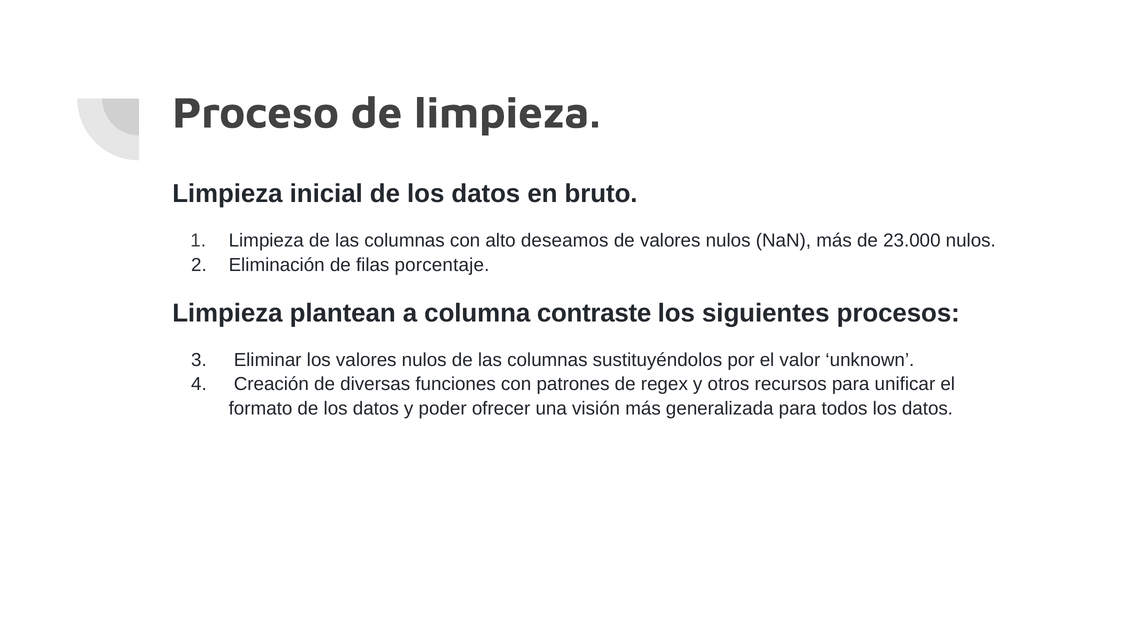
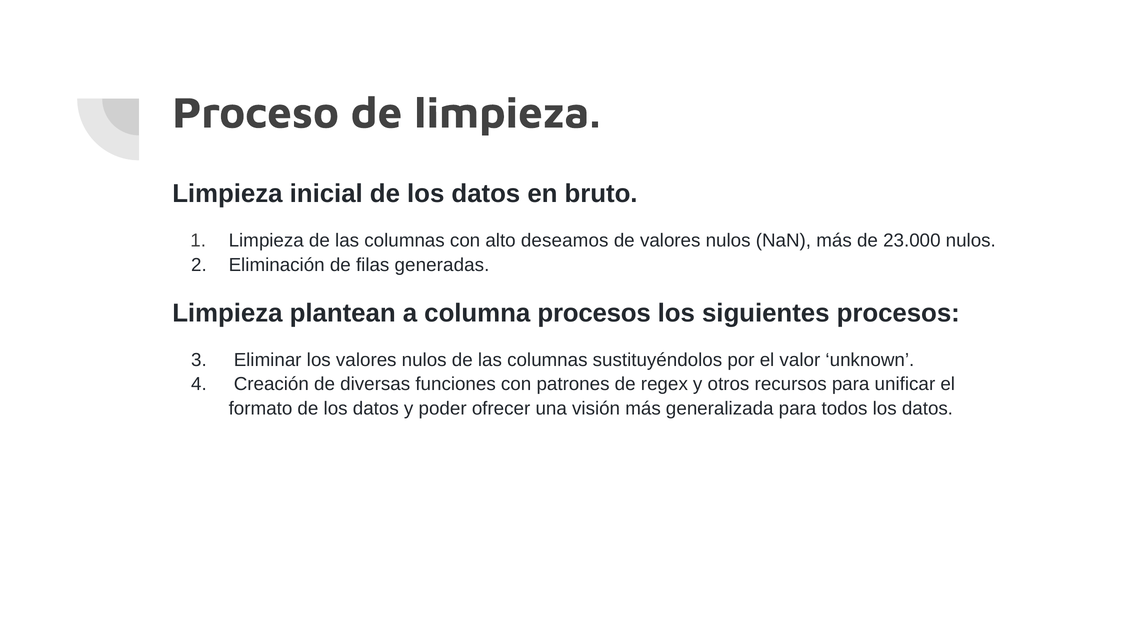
porcentaje: porcentaje -> generadas
columna contraste: contraste -> procesos
